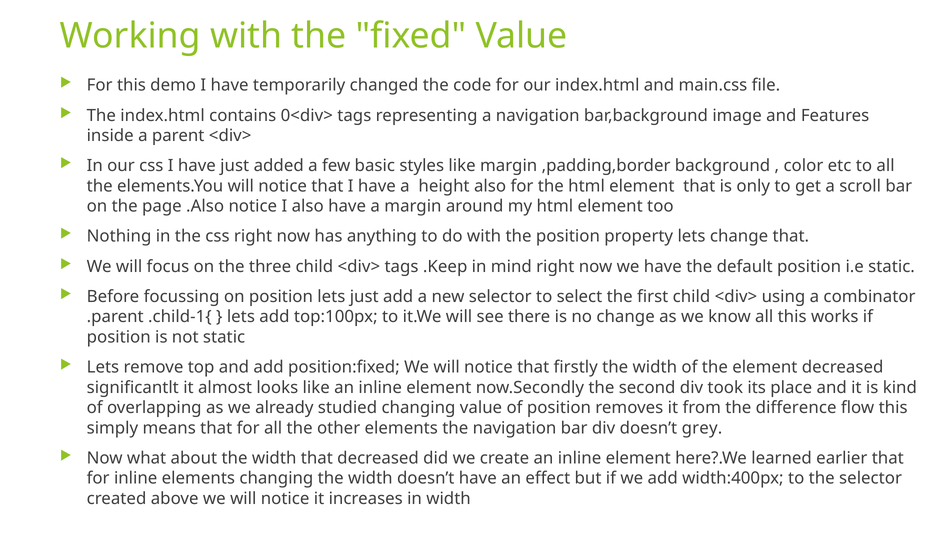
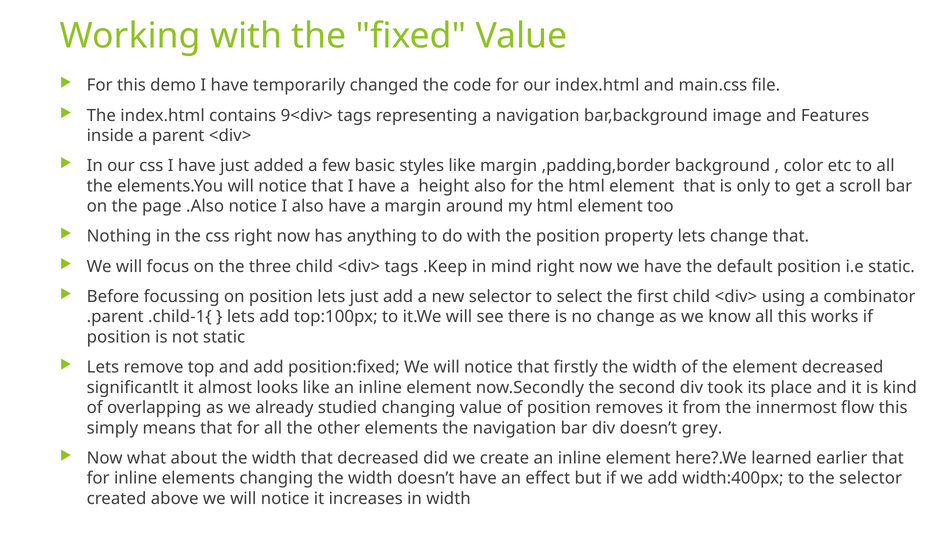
0<div>: 0<div> -> 9<div>
difference: difference -> innermost
